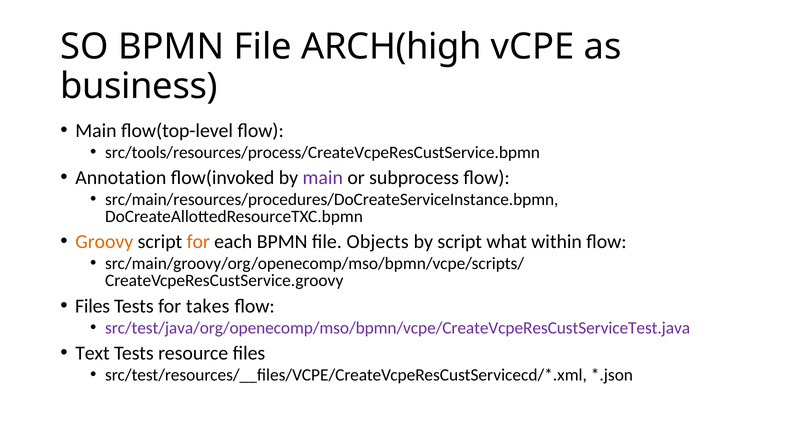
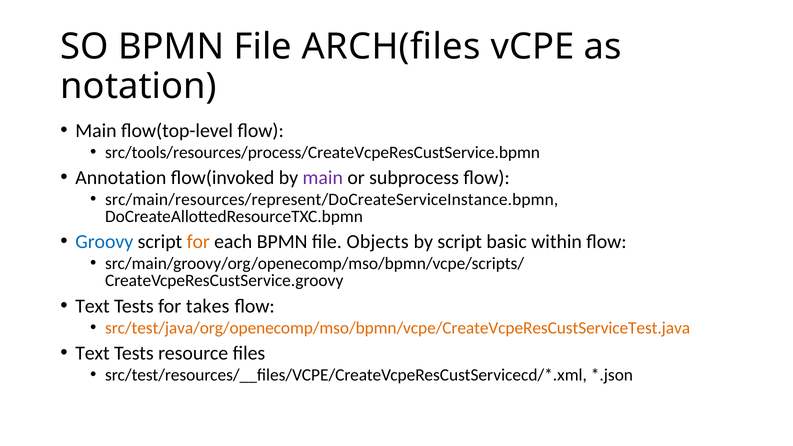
ARCH(high: ARCH(high -> ARCH(files
business: business -> notation
src/main/resources/procedures/DoCreateServiceInstance.bpmn: src/main/resources/procedures/DoCreateServiceInstance.bpmn -> src/main/resources/represent/DoCreateServiceInstance.bpmn
Groovy colour: orange -> blue
what: what -> basic
Files at (93, 306): Files -> Text
src/test/java/org/openecomp/mso/bpmn/vcpe/CreateVcpeResCustServiceTest.java colour: purple -> orange
